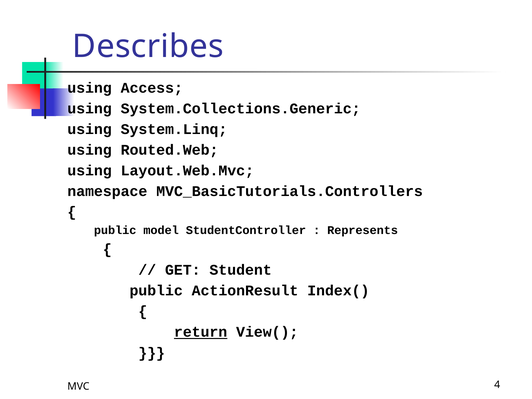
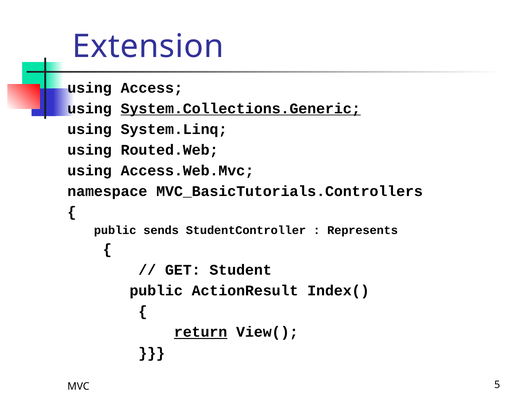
Describes: Describes -> Extension
System.Collections.Generic underline: none -> present
Layout.Web.Mvc: Layout.Web.Mvc -> Access.Web.Mvc
model: model -> sends
4: 4 -> 5
